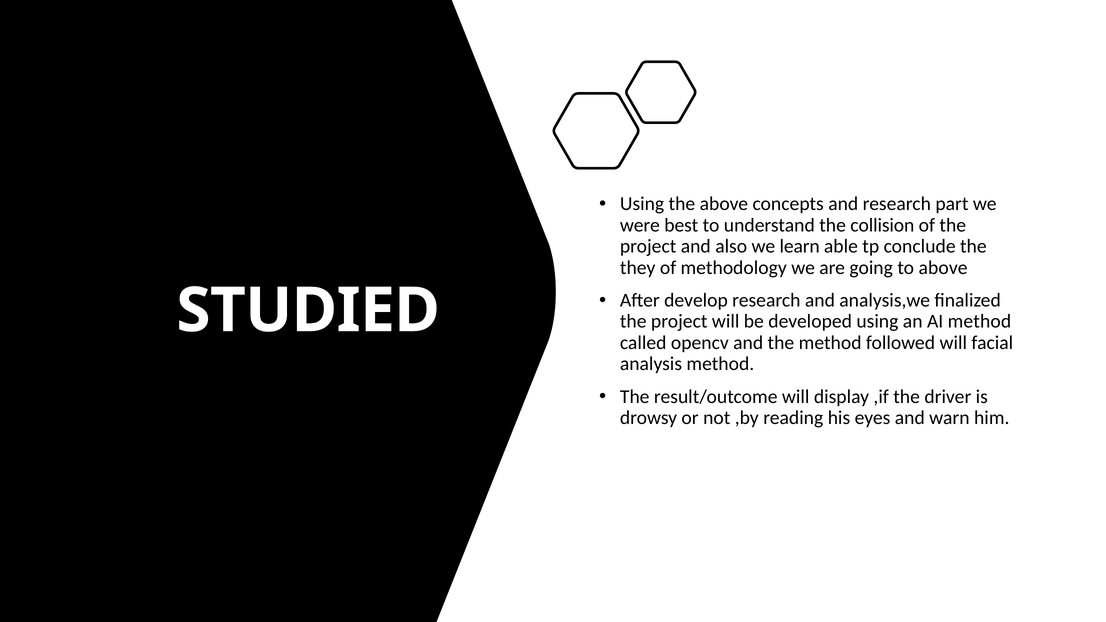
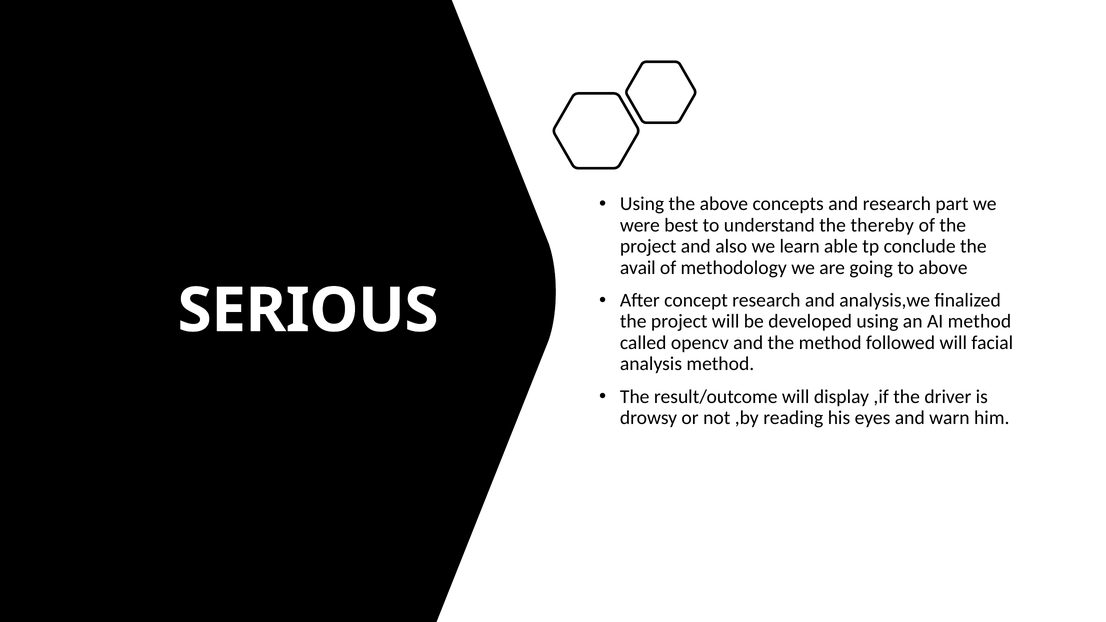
collision: collision -> thereby
they: they -> avail
develop: develop -> concept
STUDIED: STUDIED -> SERIOUS
